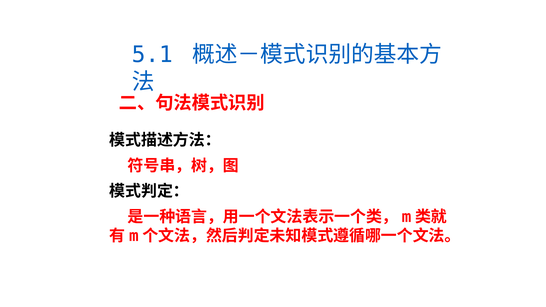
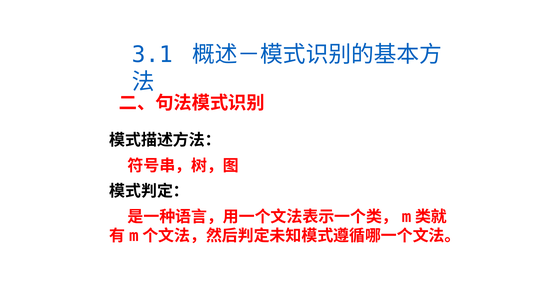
5.1: 5.1 -> 3.1
